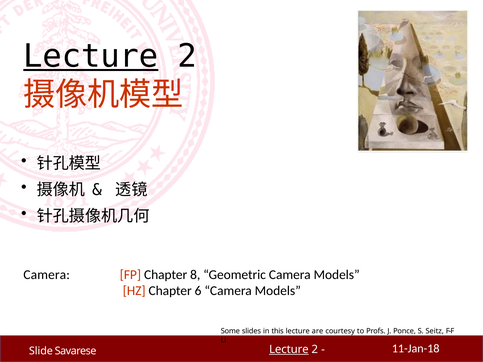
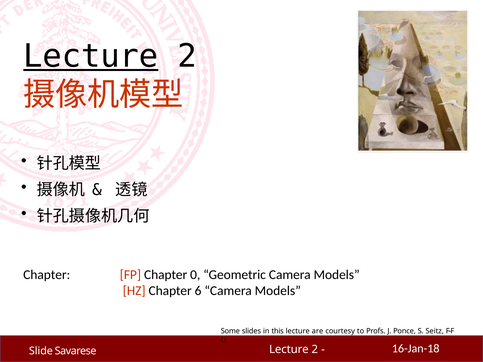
Camera at (47, 275): Camera -> Chapter
8: 8 -> 0
Lecture at (289, 350) underline: present -> none
11-Jan-18: 11-Jan-18 -> 16-Jan-18
